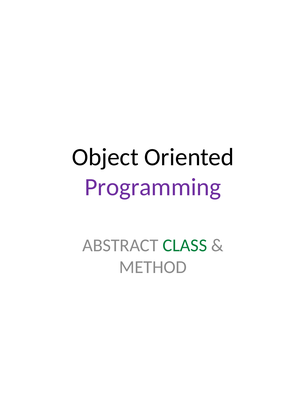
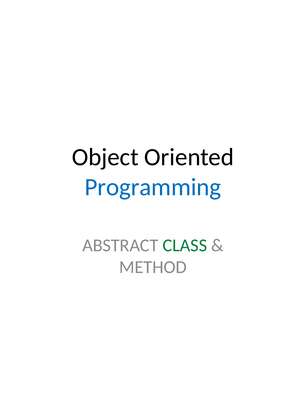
Programming colour: purple -> blue
